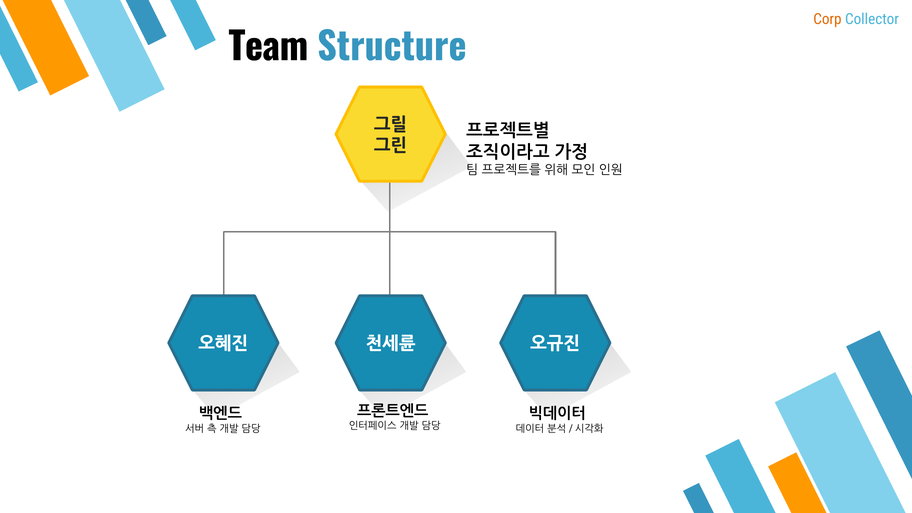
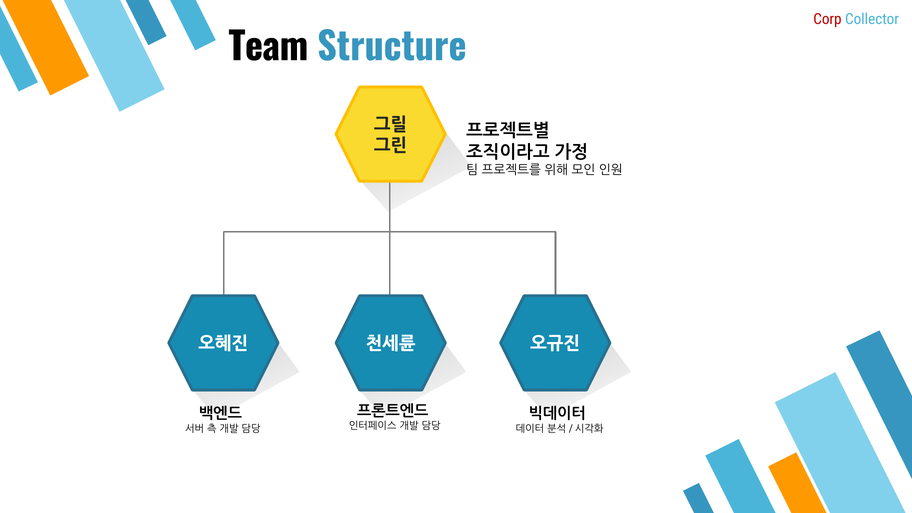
Corp colour: orange -> red
